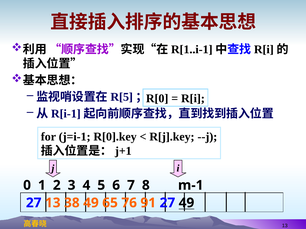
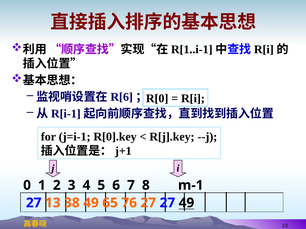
R[5: R[5 -> R[6
76 91: 91 -> 27
